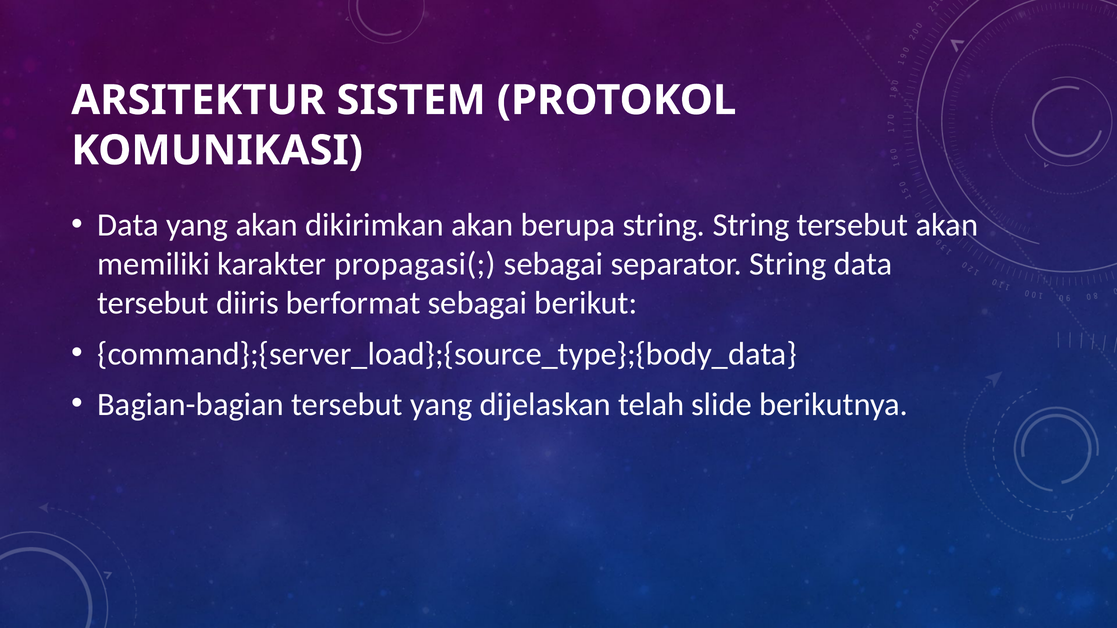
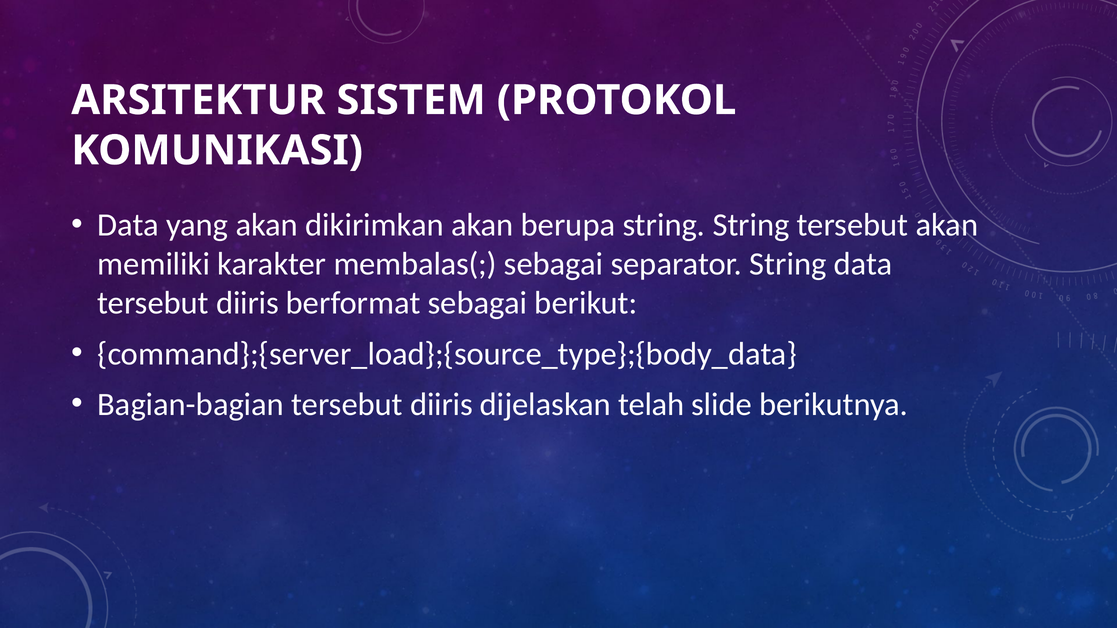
propagasi(: propagasi( -> membalas(
Bagian-bagian tersebut yang: yang -> diiris
